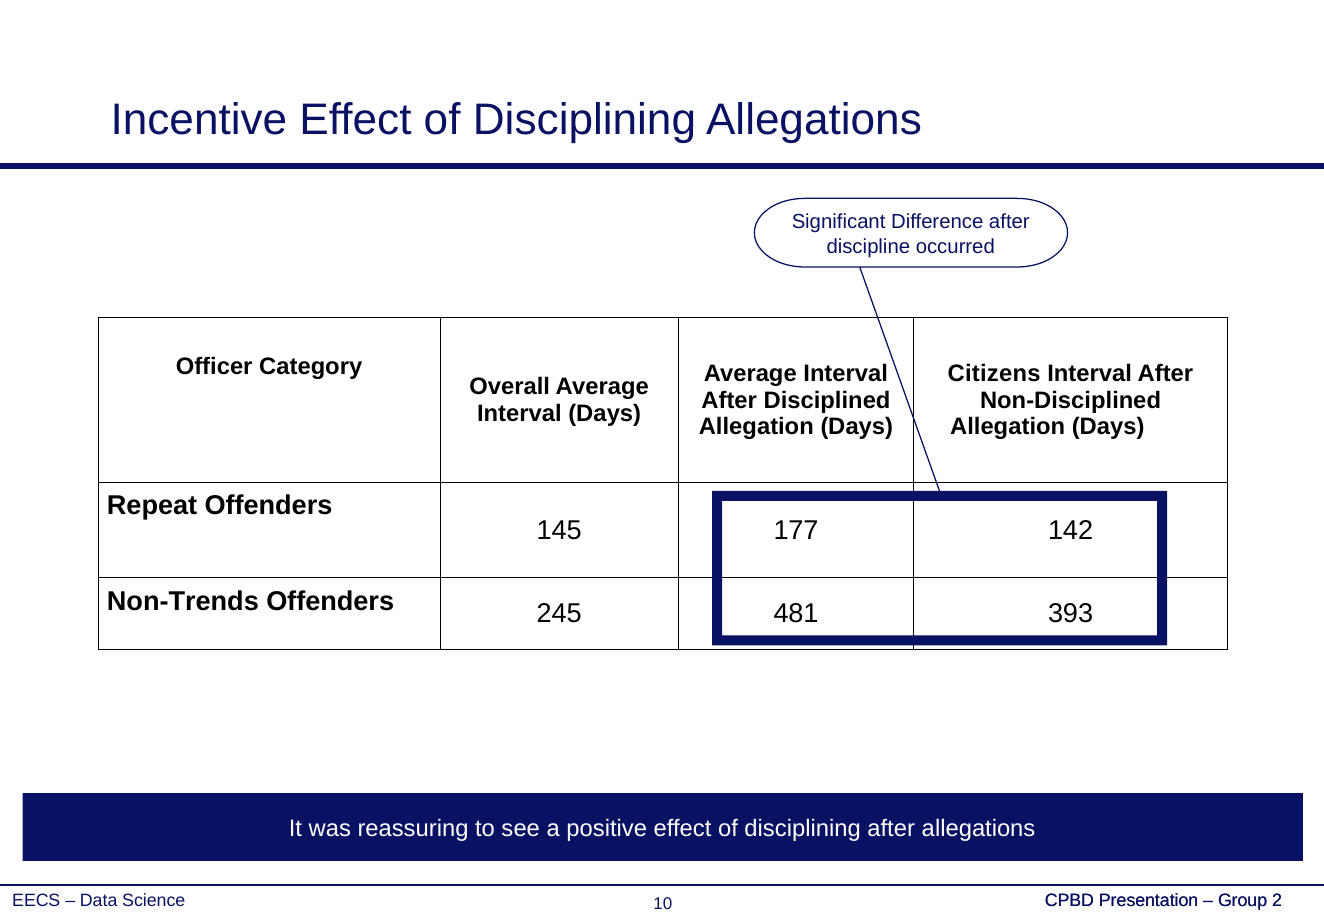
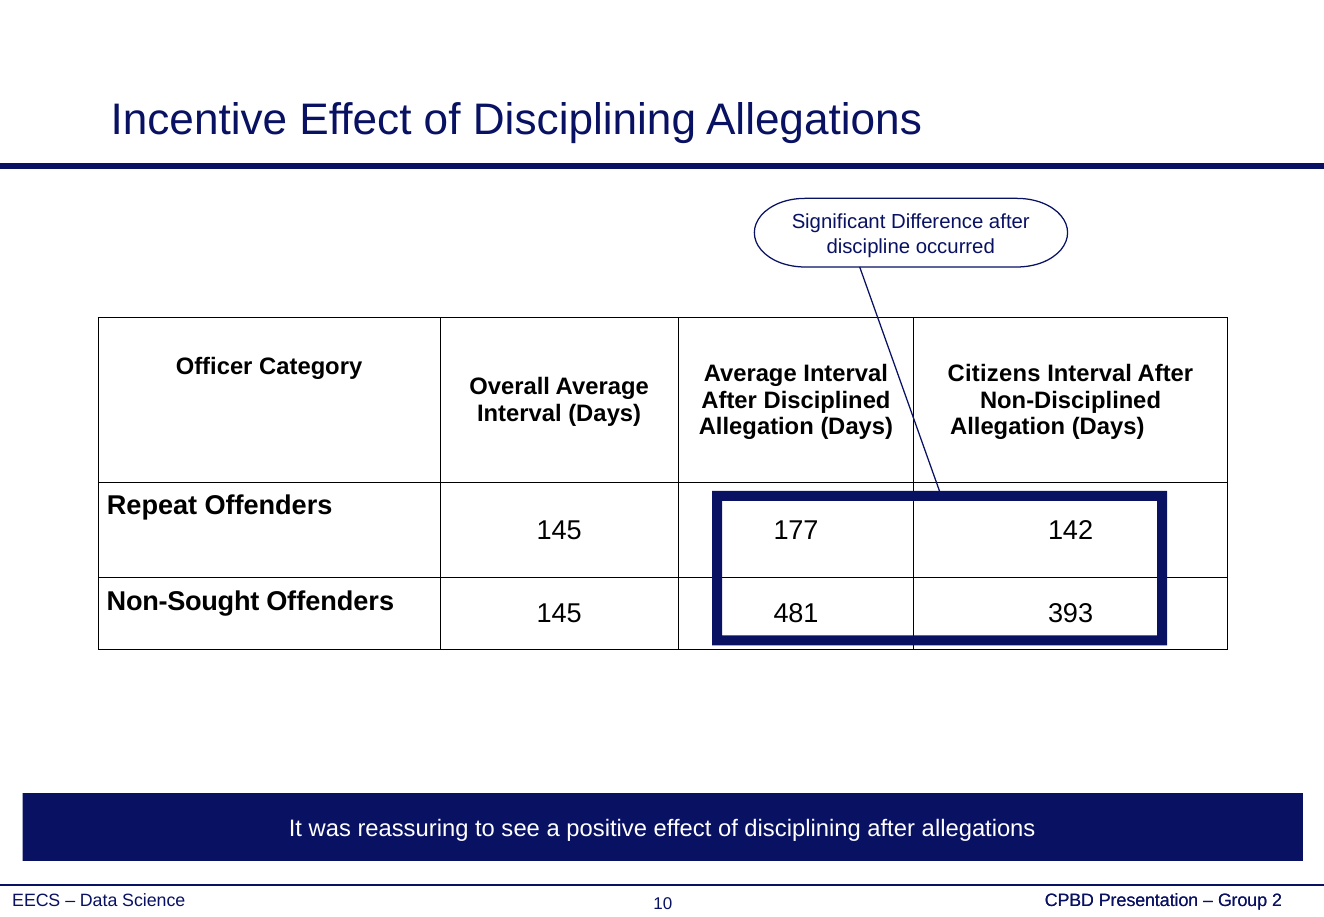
Non-Trends: Non-Trends -> Non-Sought
245 at (559, 614): 245 -> 145
